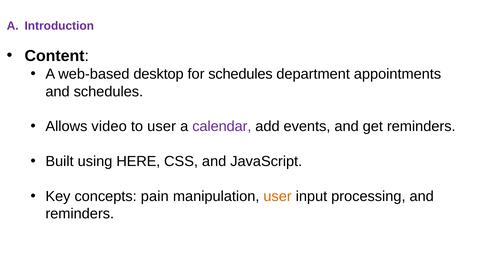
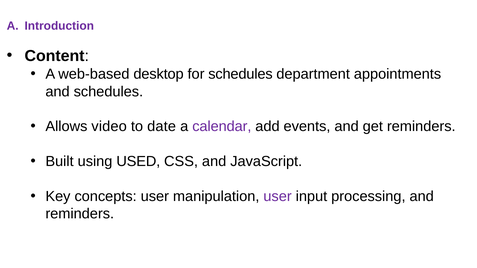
to user: user -> date
HERE: HERE -> USED
concepts pain: pain -> user
user at (278, 197) colour: orange -> purple
